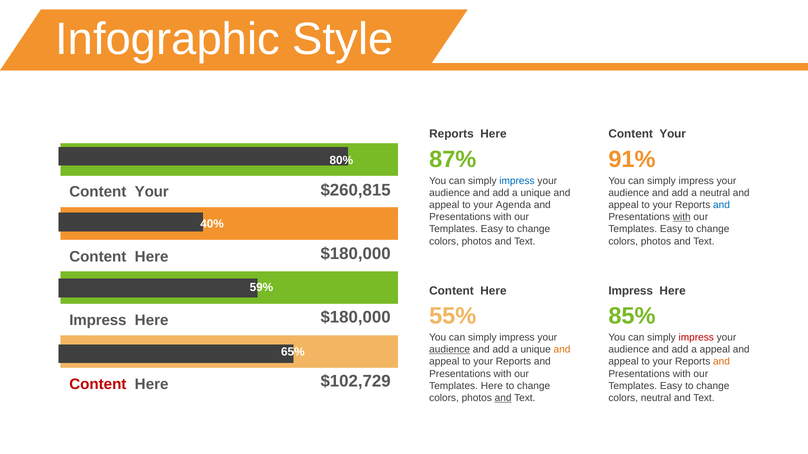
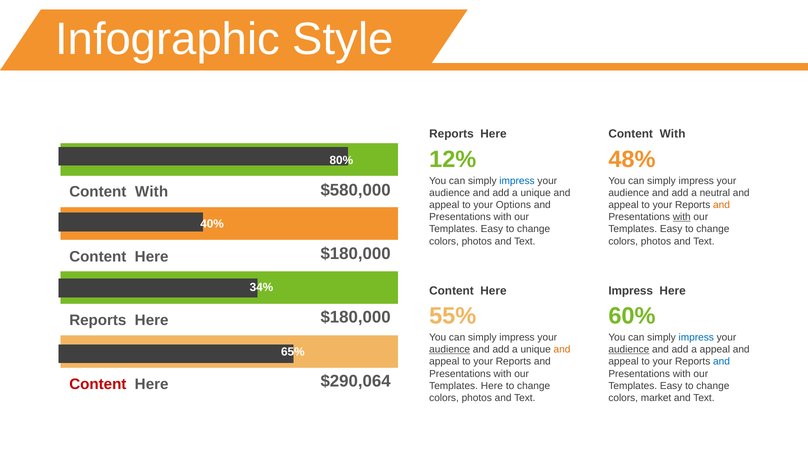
Your at (673, 134): Your -> With
87%: 87% -> 12%
91%: 91% -> 48%
$260,815: $260,815 -> $580,000
Your at (152, 192): Your -> With
Agenda: Agenda -> Options
and at (722, 205) colour: blue -> orange
59%: 59% -> 34%
85%: 85% -> 60%
Impress at (98, 321): Impress -> Reports
impress at (696, 338) colour: red -> blue
audience at (629, 350) underline: none -> present
and at (722, 362) colour: orange -> blue
$102,729: $102,729 -> $290,064
and at (503, 398) underline: present -> none
colors neutral: neutral -> market
